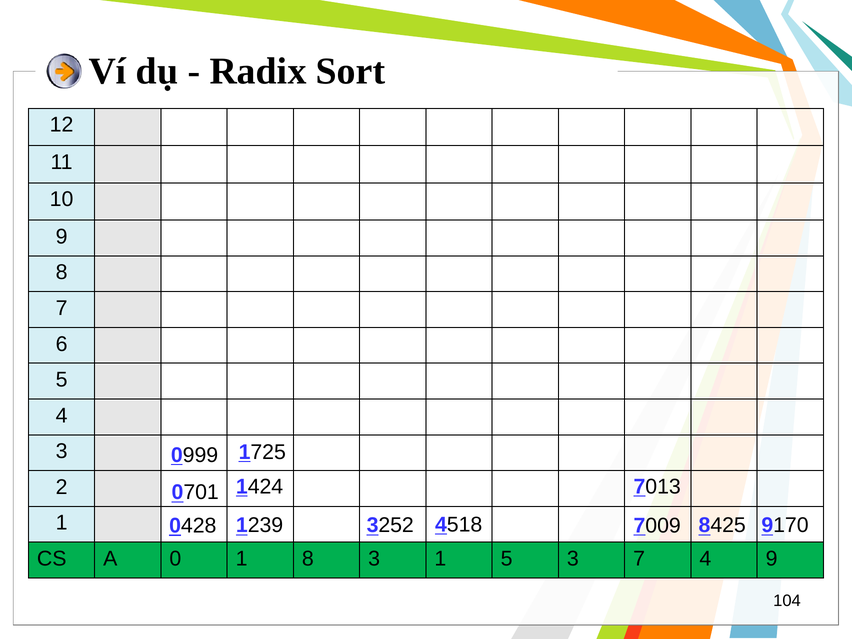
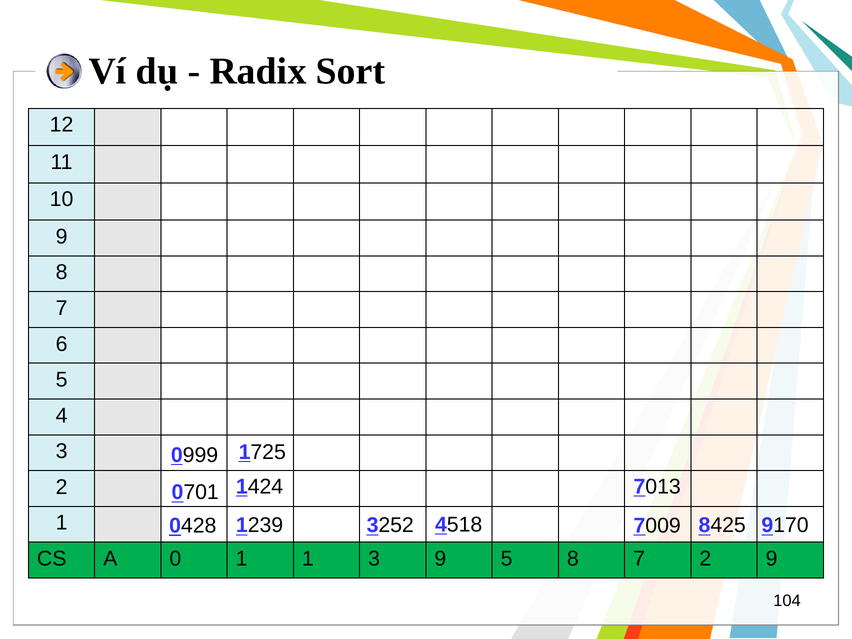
1 8: 8 -> 1
3 1: 1 -> 9
5 3: 3 -> 8
7 4: 4 -> 2
